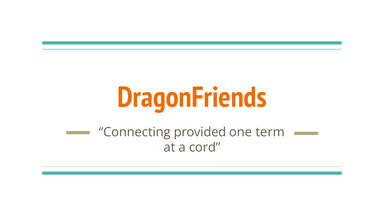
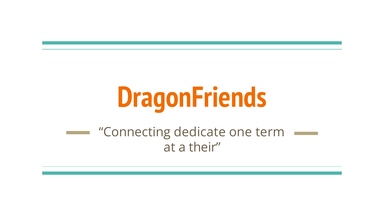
provided: provided -> dedicate
cord: cord -> their
